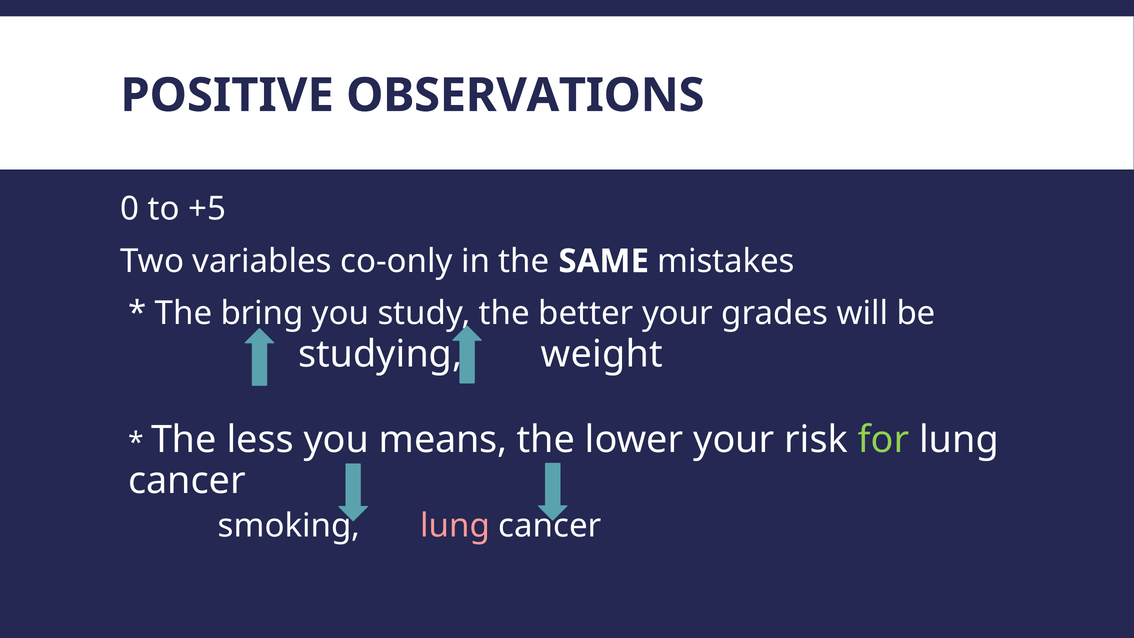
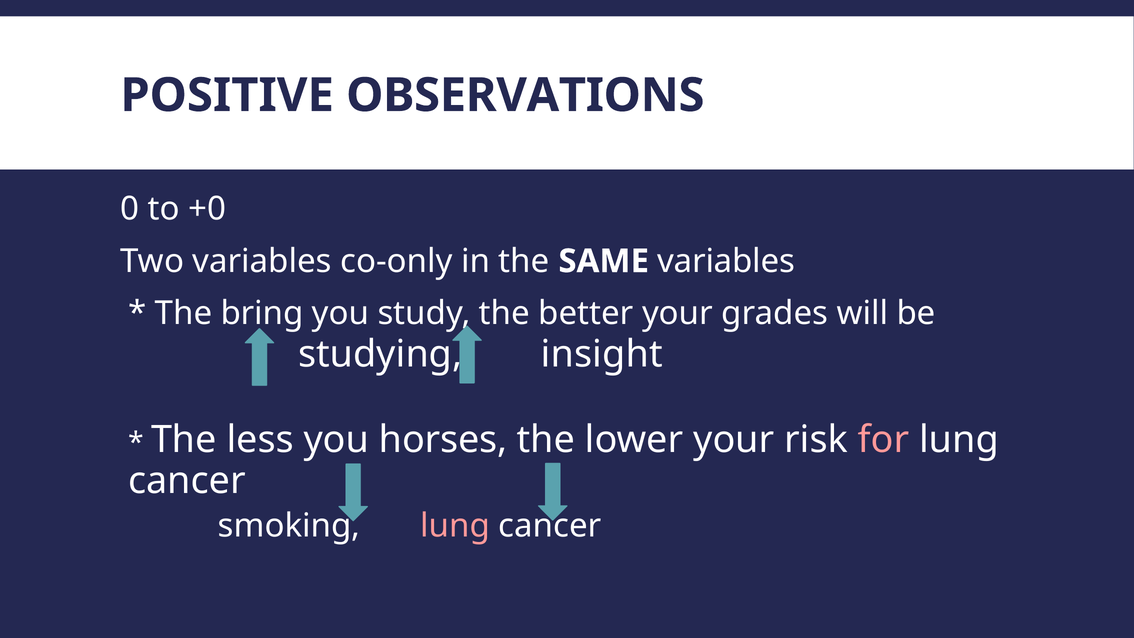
+5: +5 -> +0
SAME mistakes: mistakes -> variables
weight: weight -> insight
means: means -> horses
for colour: light green -> pink
